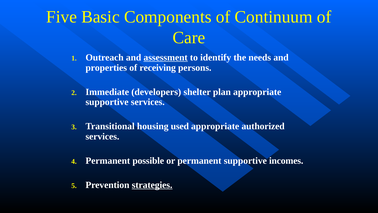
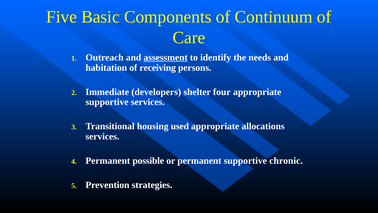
properties: properties -> habitation
plan: plan -> four
authorized: authorized -> allocations
incomes: incomes -> chronic
strategies underline: present -> none
